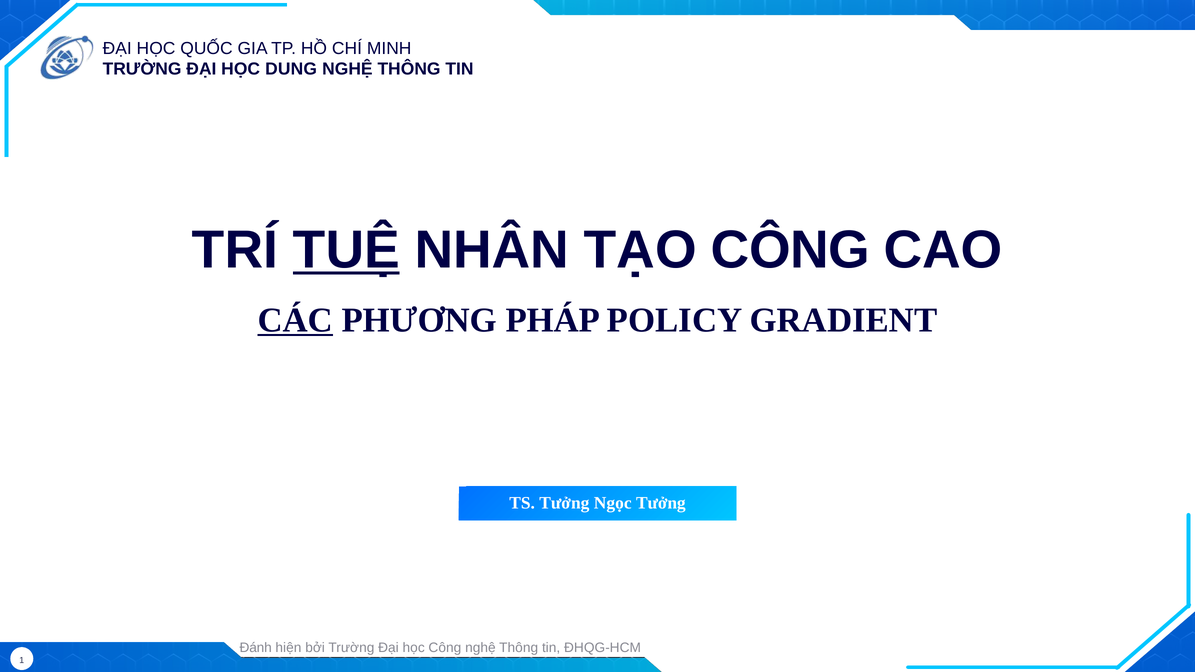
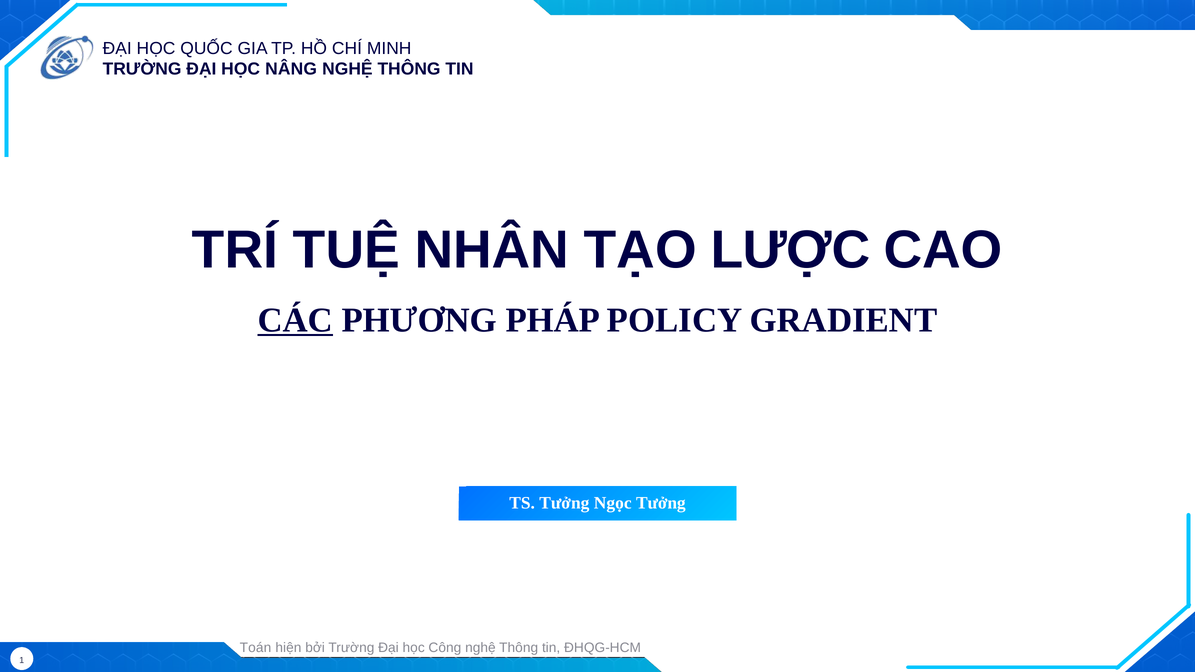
DUNG: DUNG -> NÂNG
TUỆ underline: present -> none
TẠO CÔNG: CÔNG -> LƯỢC
Đánh: Đánh -> Toán
